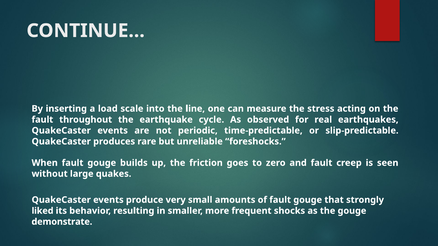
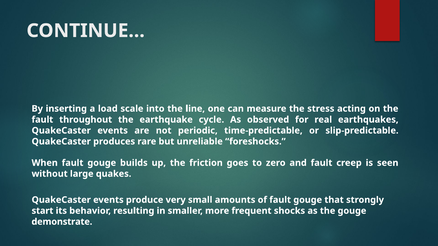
liked: liked -> start
